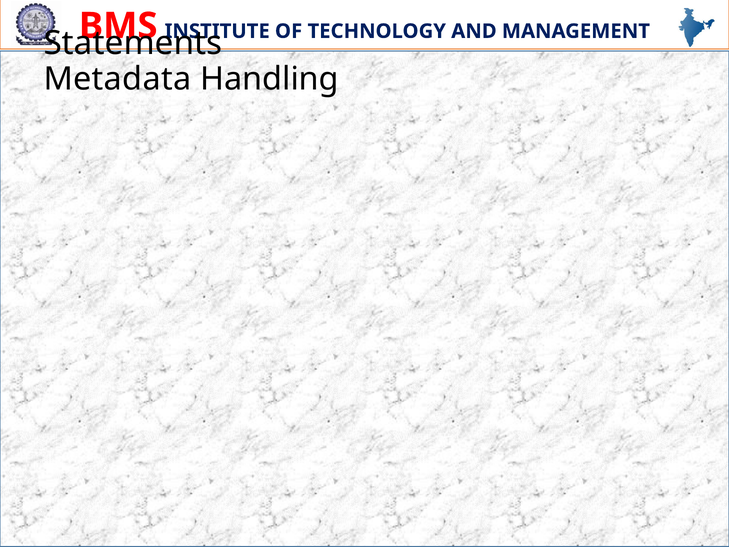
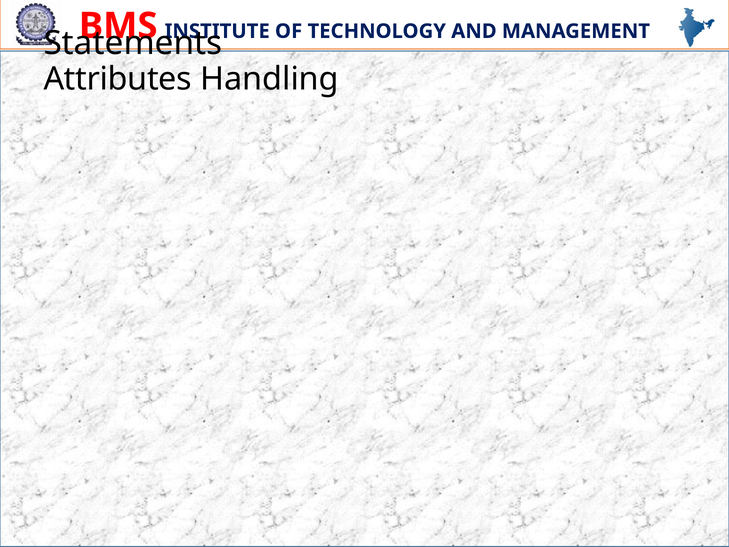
Metadata: Metadata -> Attributes
